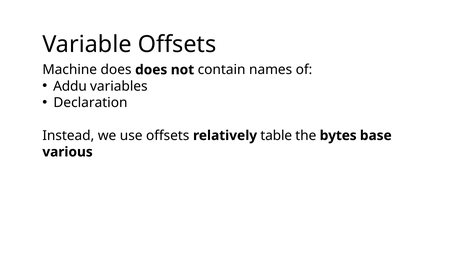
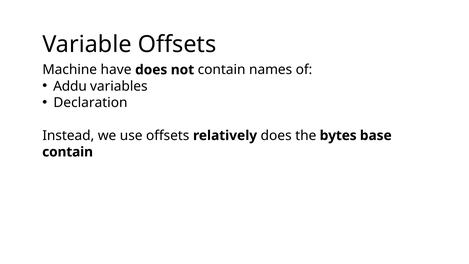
Machine does: does -> have
relatively table: table -> does
various at (68, 152): various -> contain
